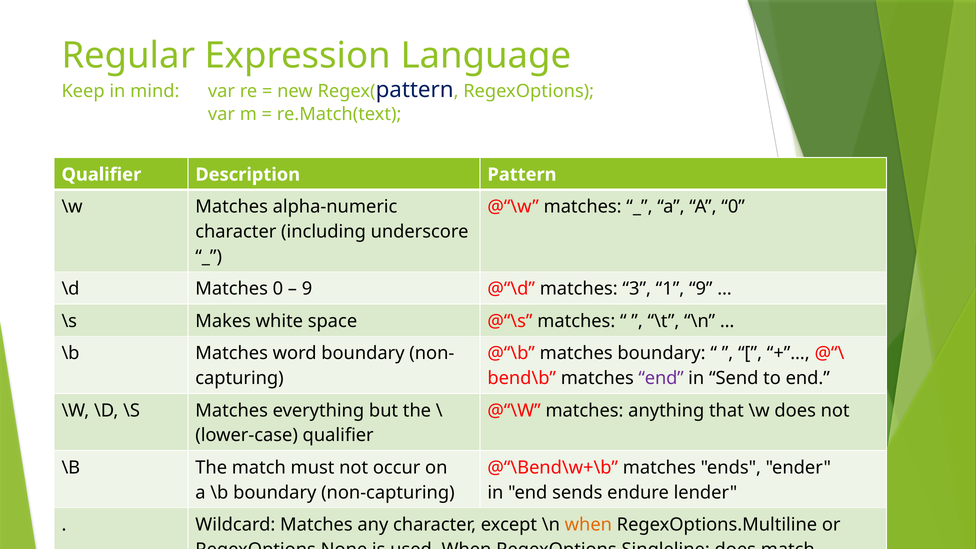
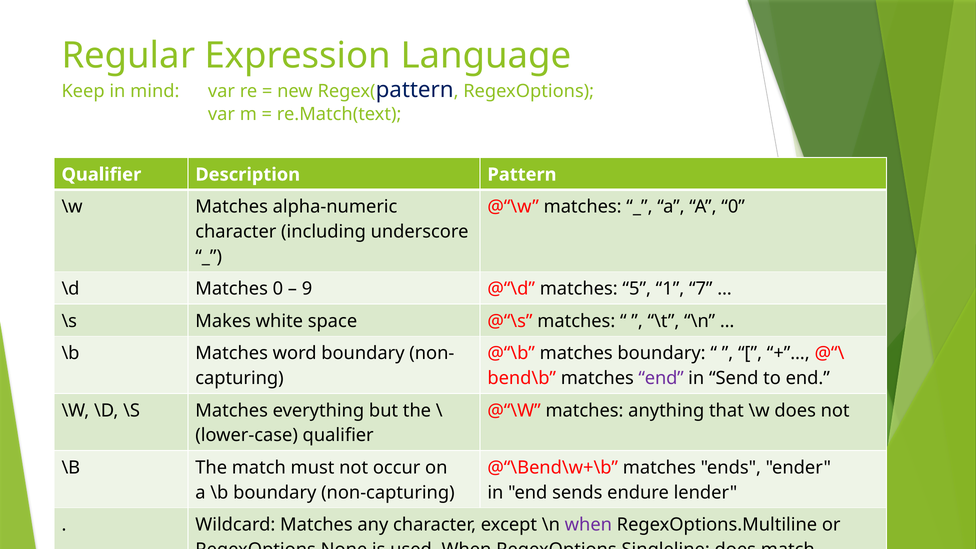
3: 3 -> 5
1 9: 9 -> 7
when at (588, 525) colour: orange -> purple
